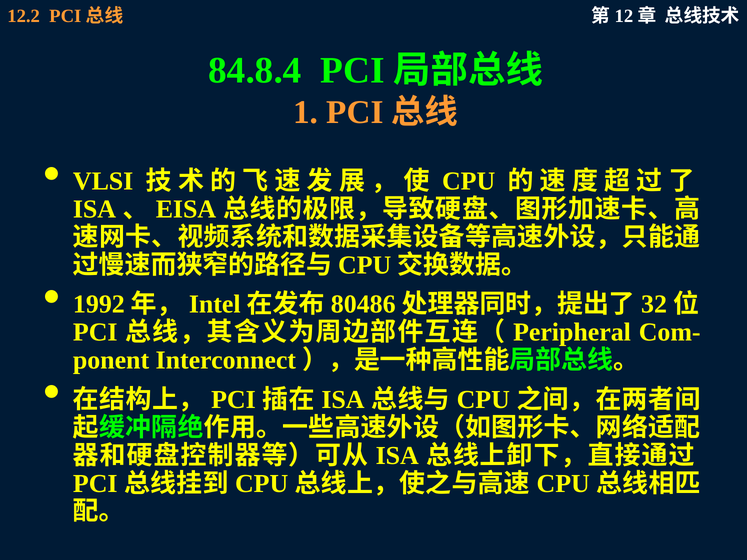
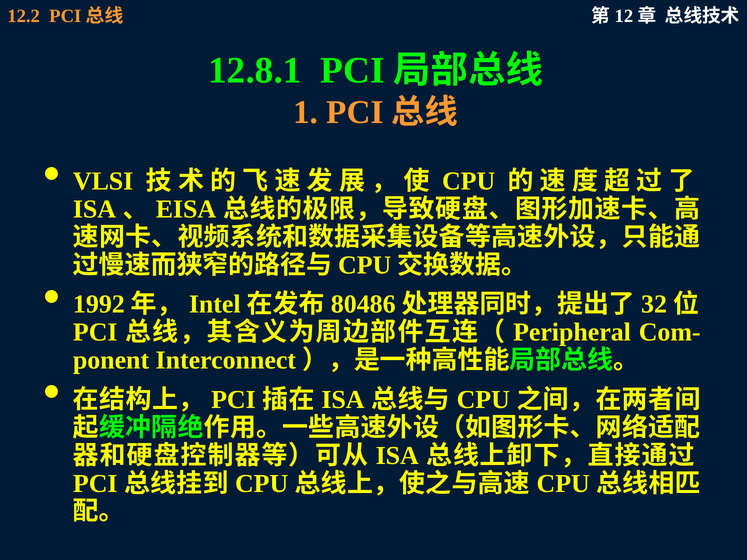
84.8.4: 84.8.4 -> 12.8.1
